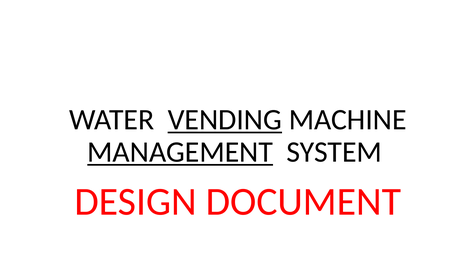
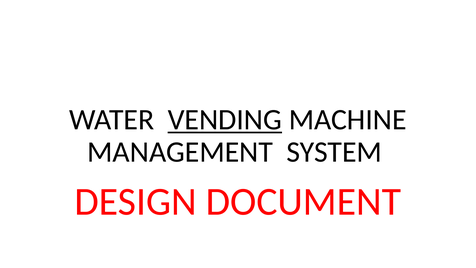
MANAGEMENT underline: present -> none
